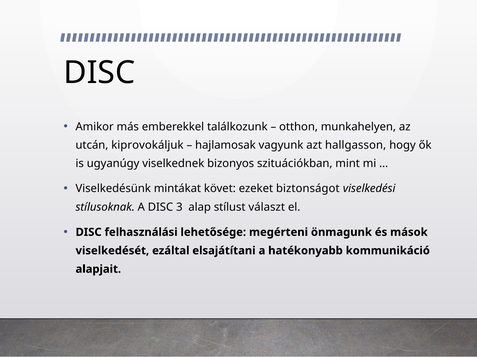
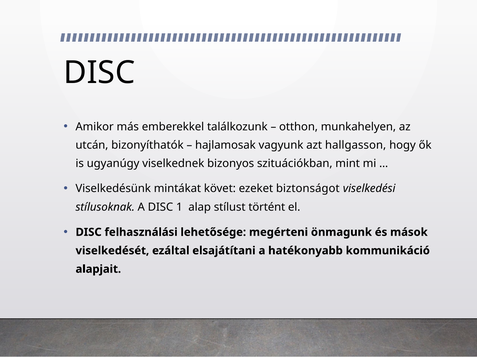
kiprovokáljuk: kiprovokáljuk -> bizonyíthatók
3: 3 -> 1
választ: választ -> történt
